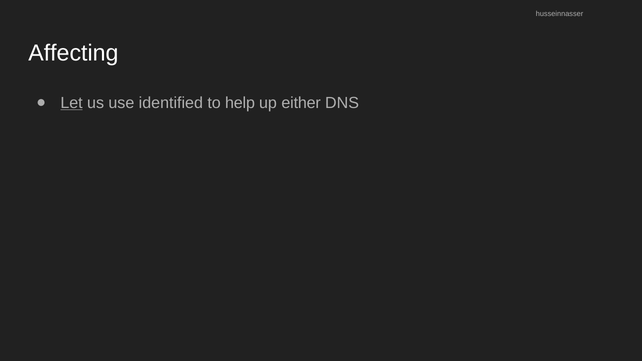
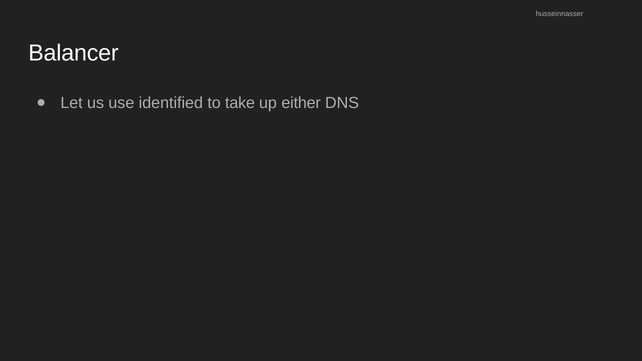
Affecting: Affecting -> Balancer
Let underline: present -> none
help: help -> take
